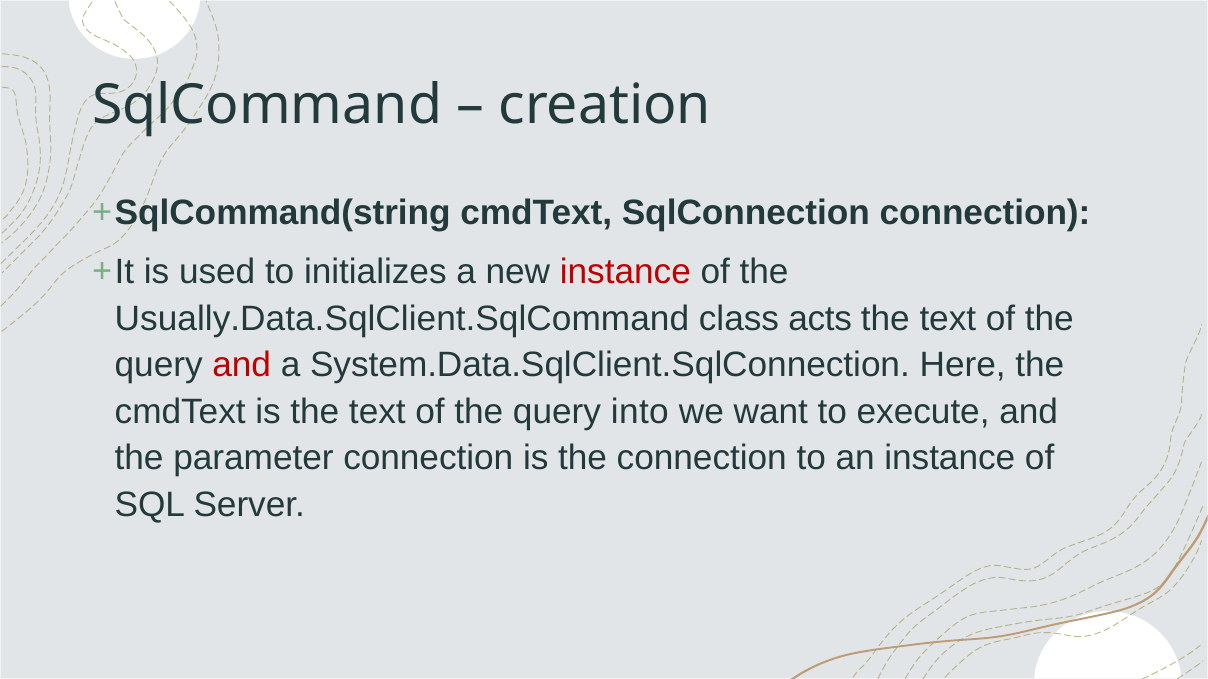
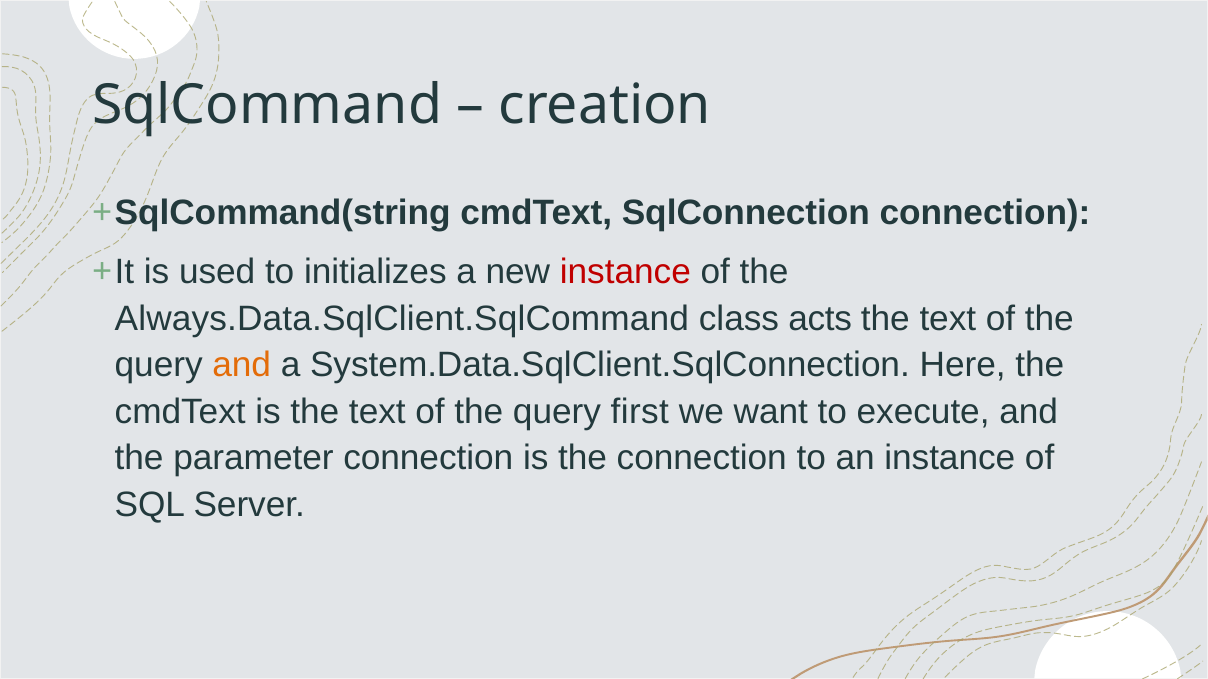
Usually.Data.SqlClient.SqlCommand: Usually.Data.SqlClient.SqlCommand -> Always.Data.SqlClient.SqlCommand
and at (242, 365) colour: red -> orange
into: into -> first
